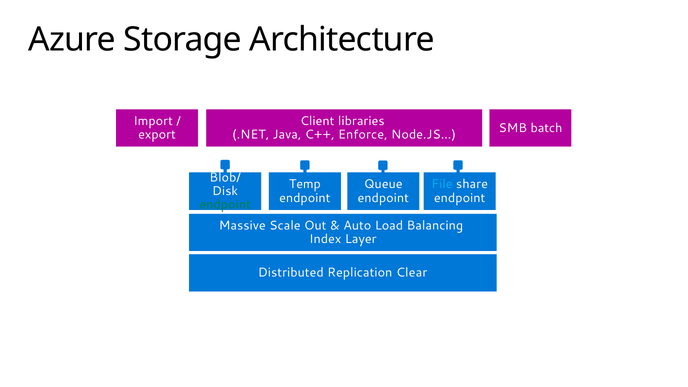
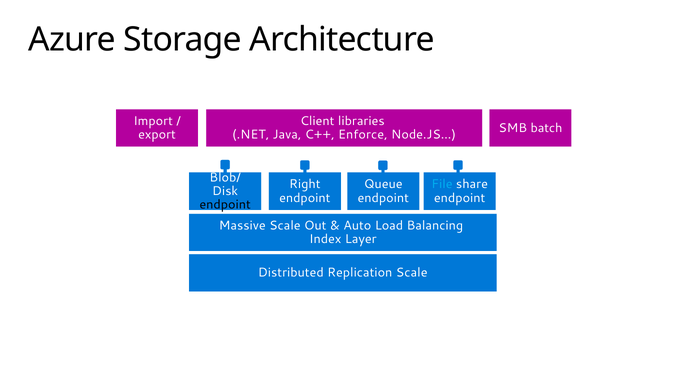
Temp: Temp -> Right
endpoint at (225, 205) colour: green -> black
Replication Clear: Clear -> Scale
